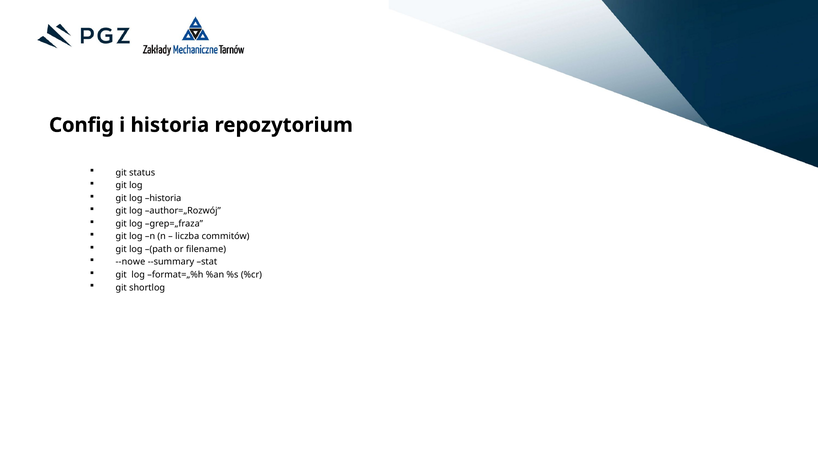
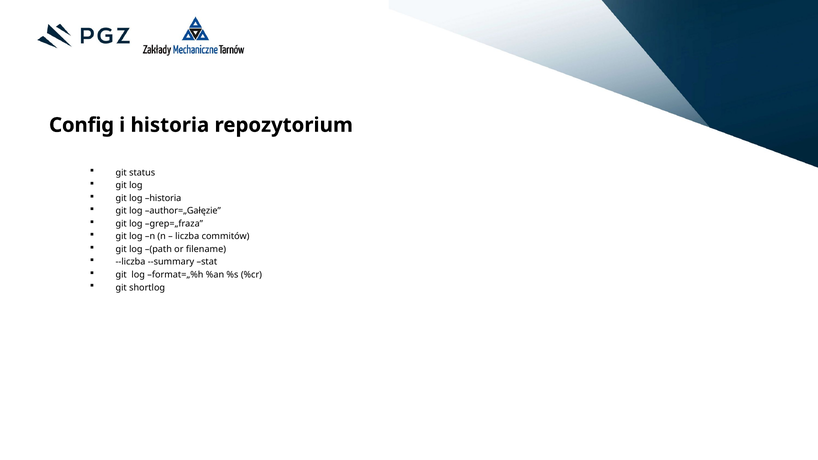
author=„Rozwój: author=„Rozwój -> author=„Gałęzie
--nowe: --nowe -> --liczba
